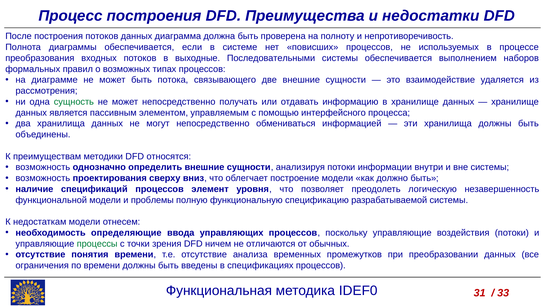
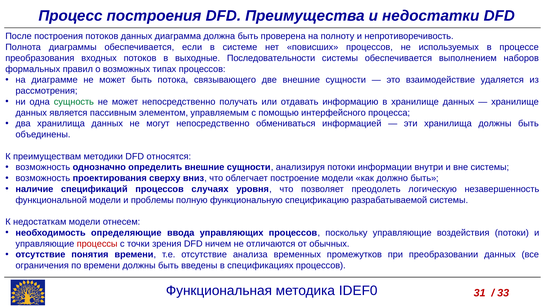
Последовательными: Последовательными -> Последовательности
элемент: элемент -> случаях
процессы colour: green -> red
